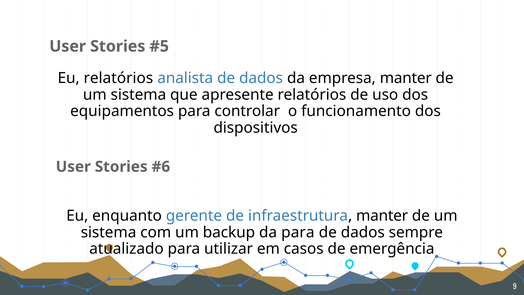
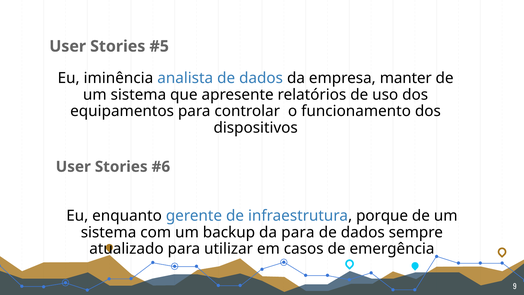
Eu relatórios: relatórios -> iminência
infraestrutura manter: manter -> porque
